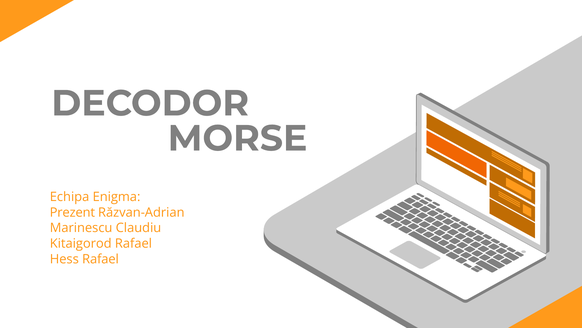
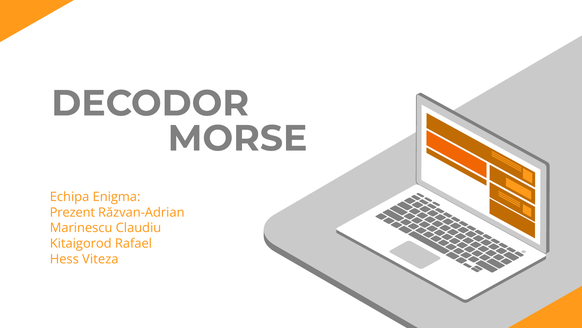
Hess Rafael: Rafael -> Viteza
